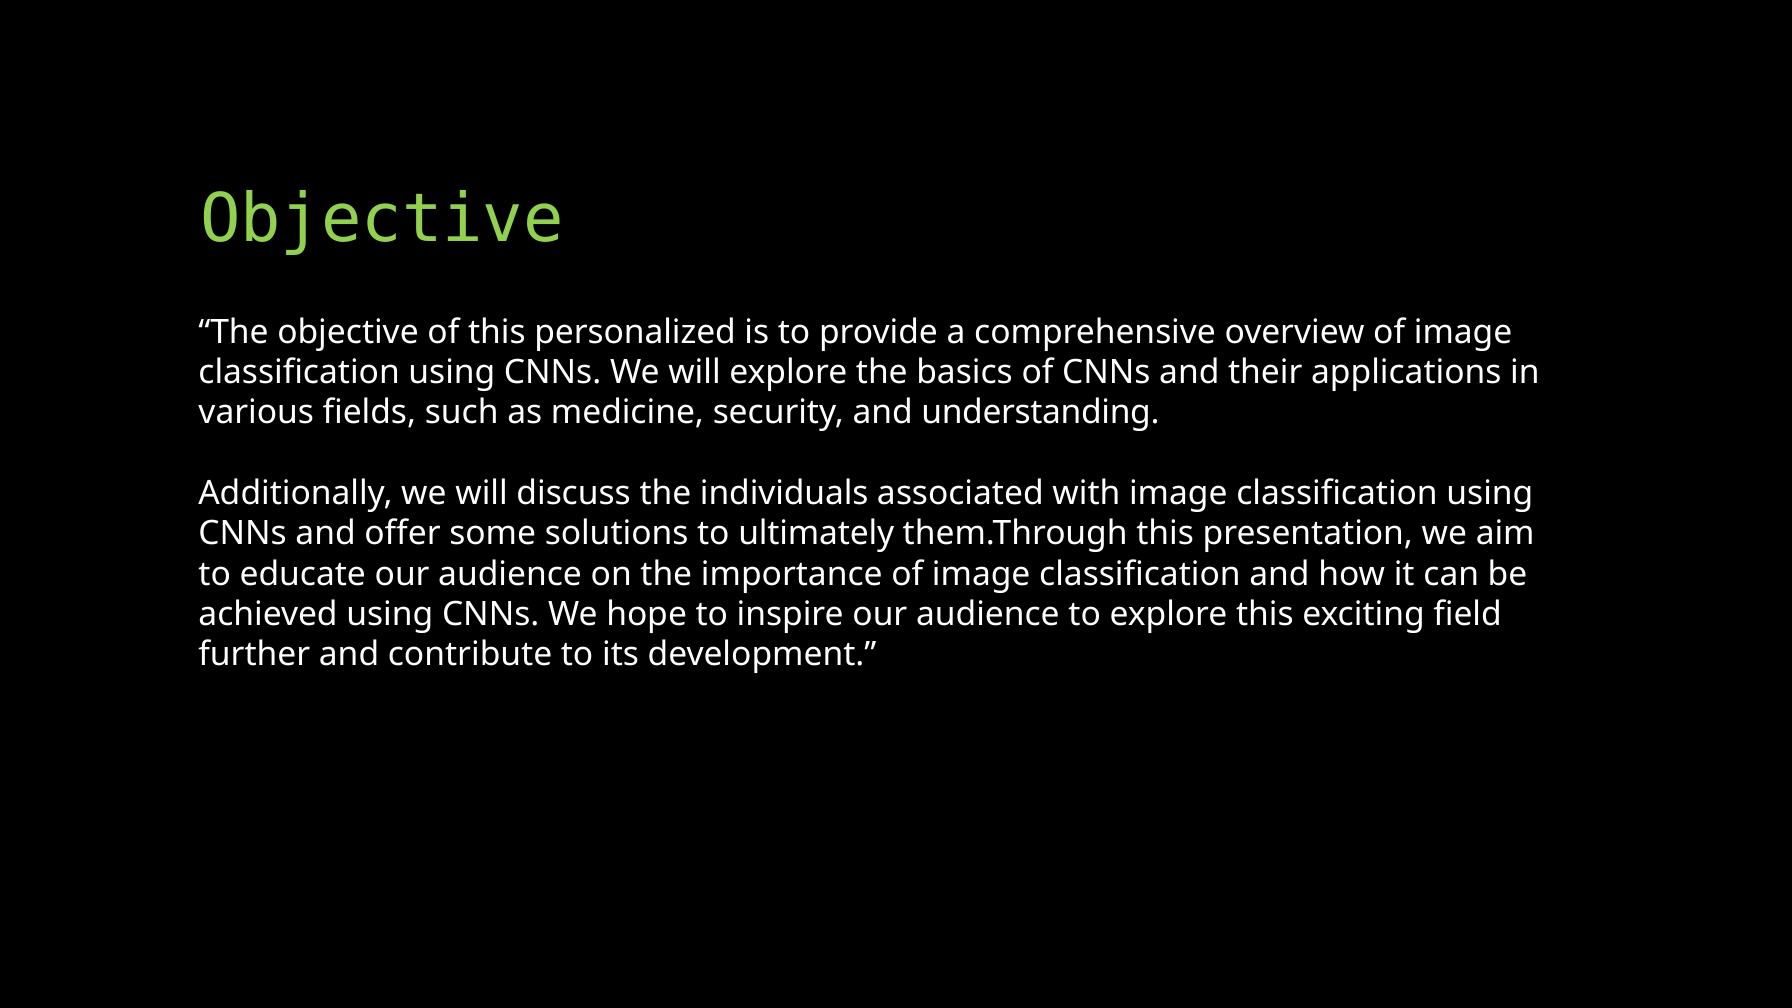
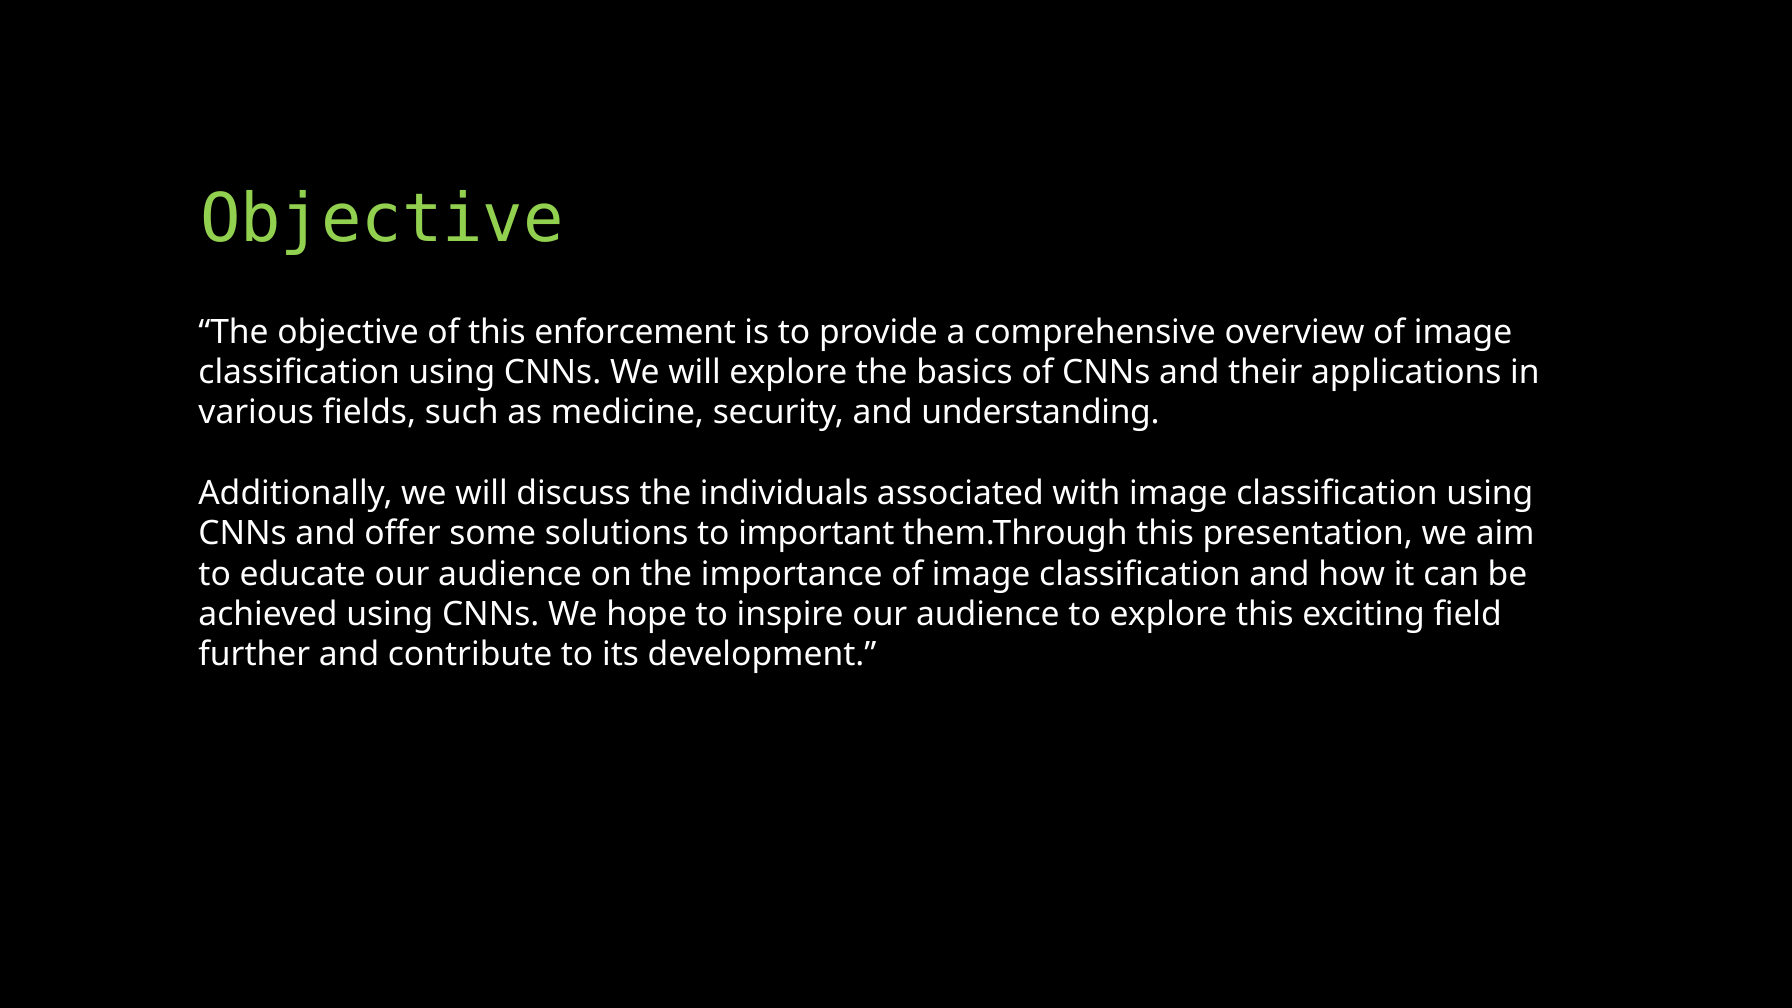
personalized: personalized -> enforcement
ultimately: ultimately -> important
